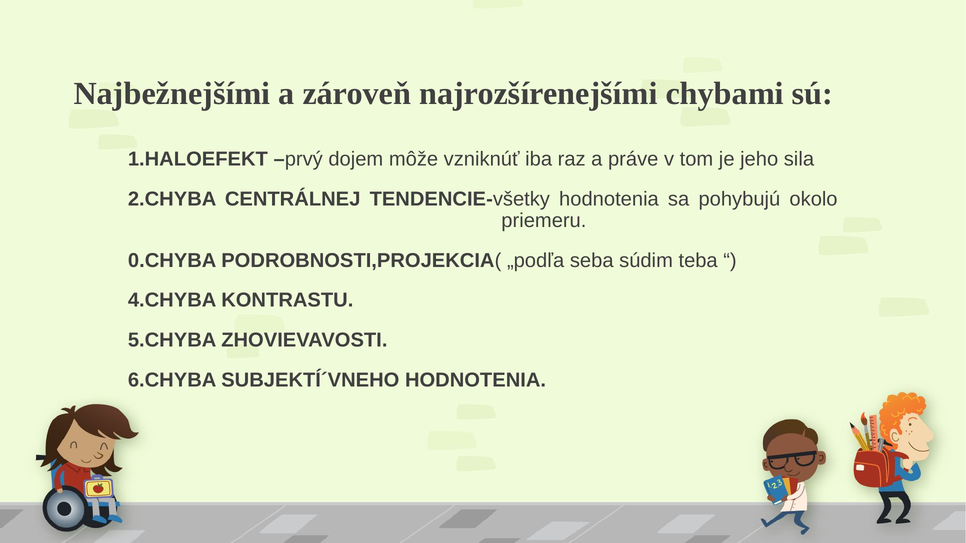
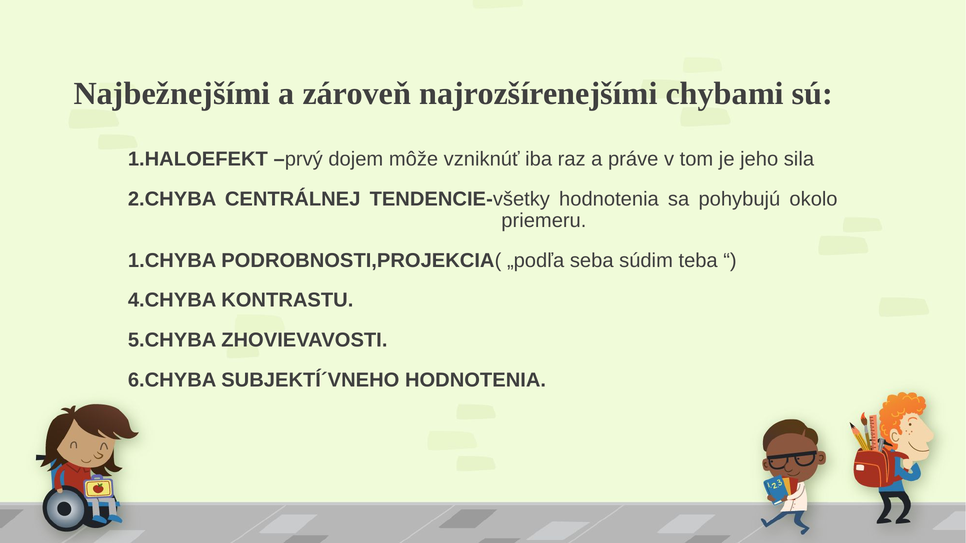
0.CHYBA: 0.CHYBA -> 1.CHYBA
